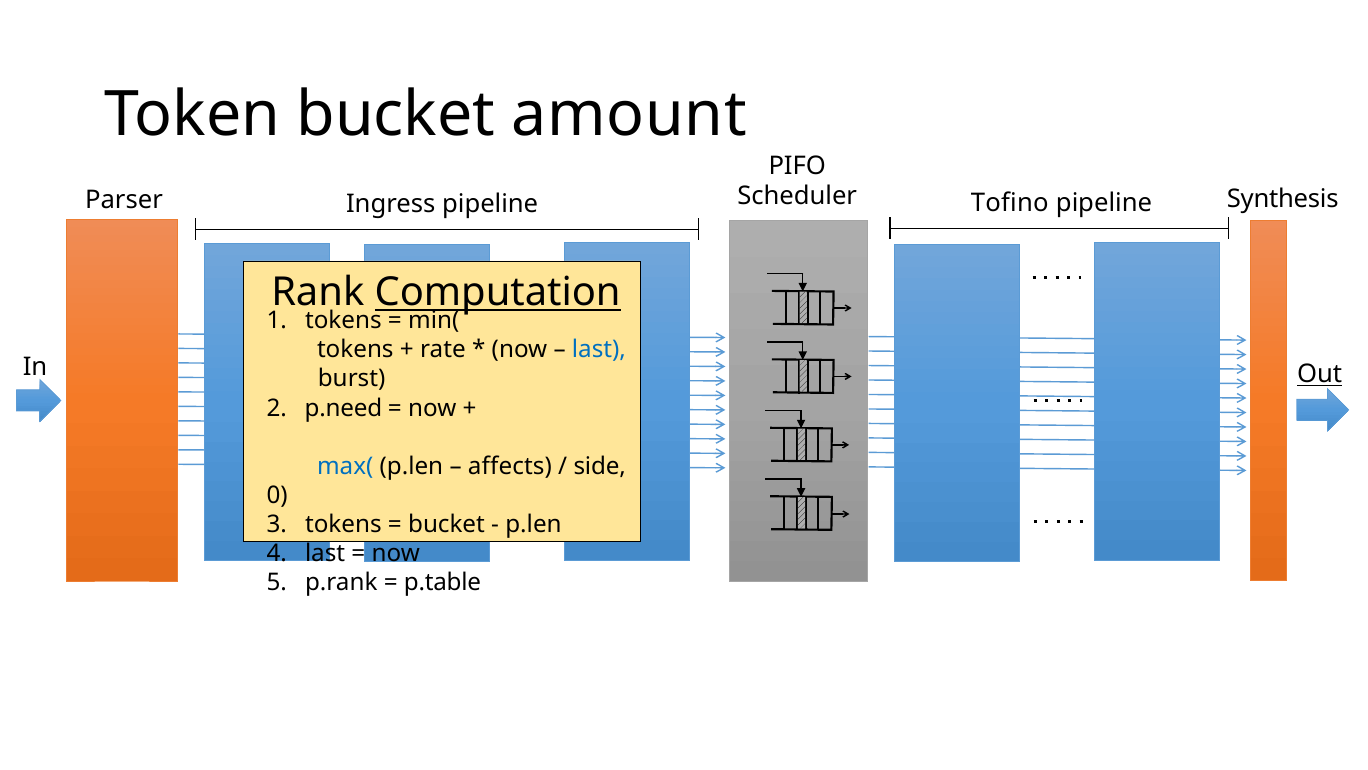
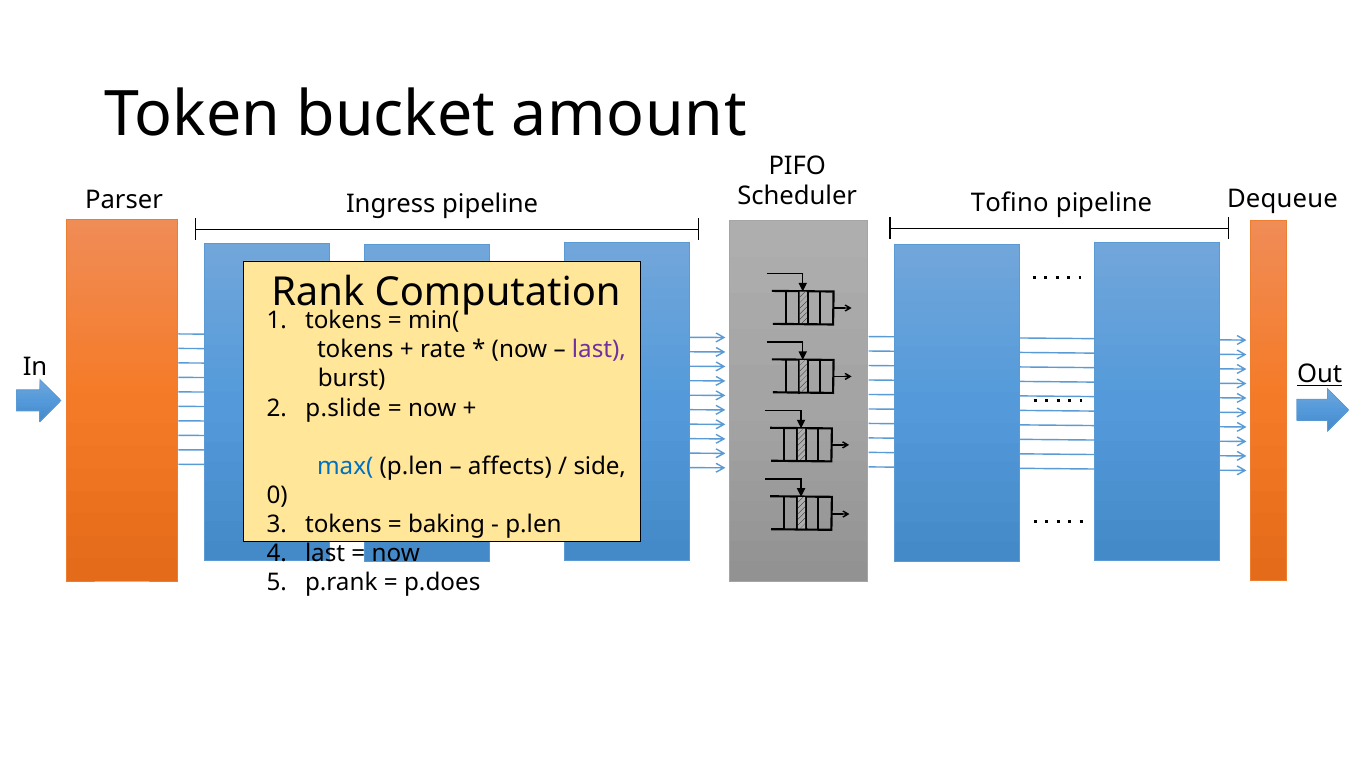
Synthesis: Synthesis -> Dequeue
Computation underline: present -> none
last at (599, 350) colour: blue -> purple
p.need: p.need -> p.slide
bucket at (447, 524): bucket -> baking
p.table: p.table -> p.does
